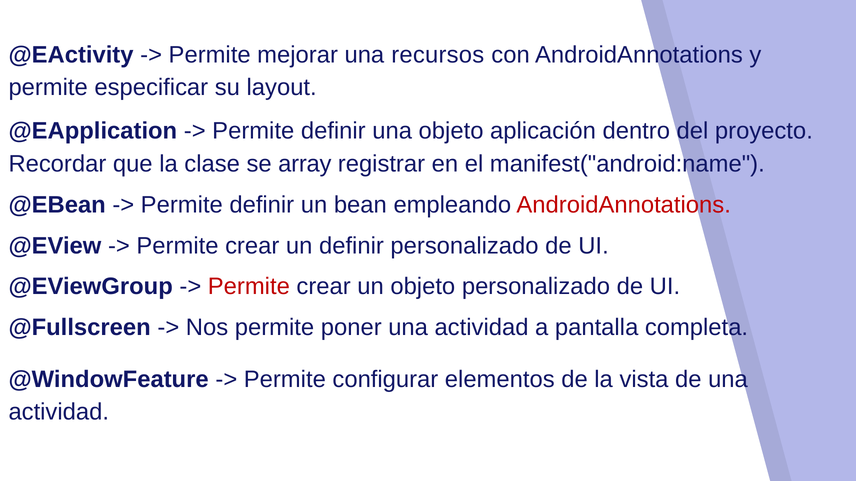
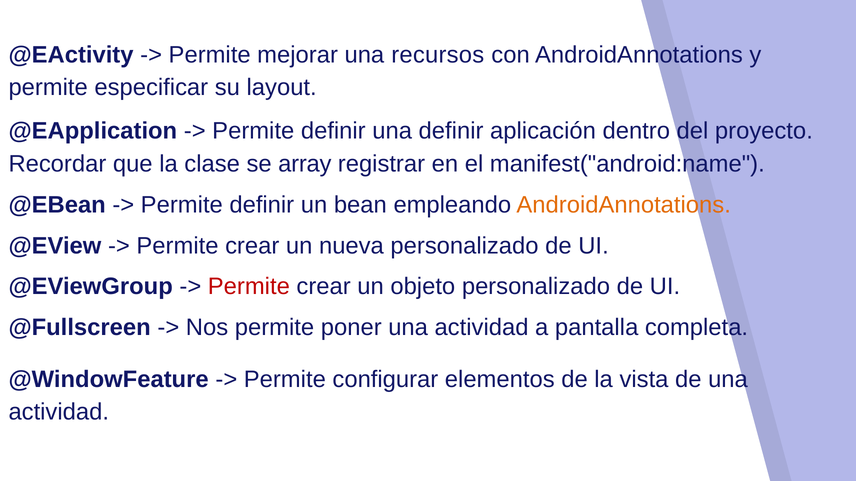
una objeto: objeto -> definir
AndroidAnnotations at (624, 205) colour: red -> orange
un definir: definir -> nueva
